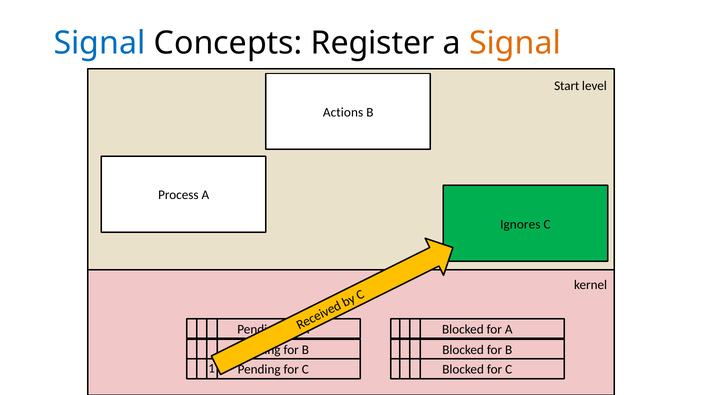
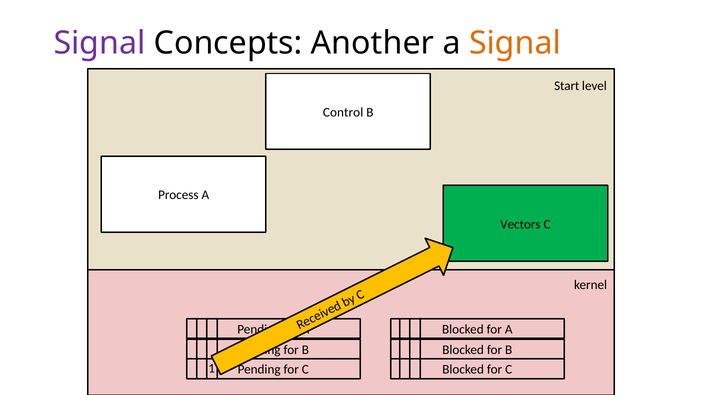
Signal at (99, 43) colour: blue -> purple
Register: Register -> Another
Actions: Actions -> Control
Ignores: Ignores -> Vectors
